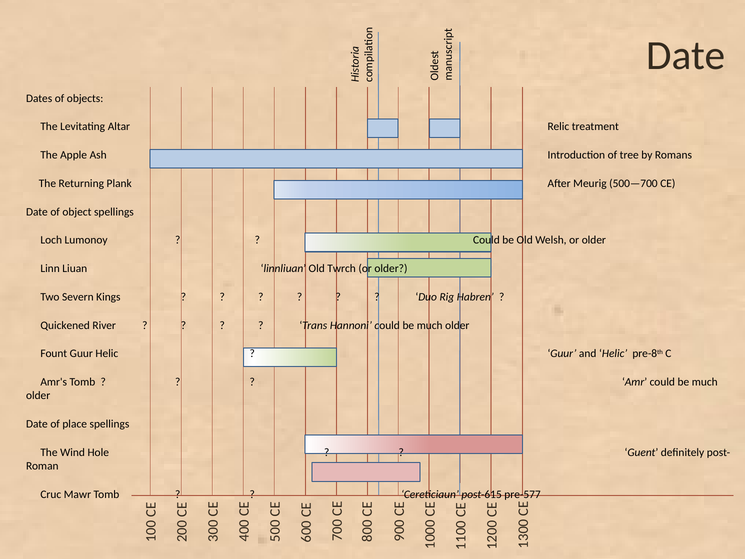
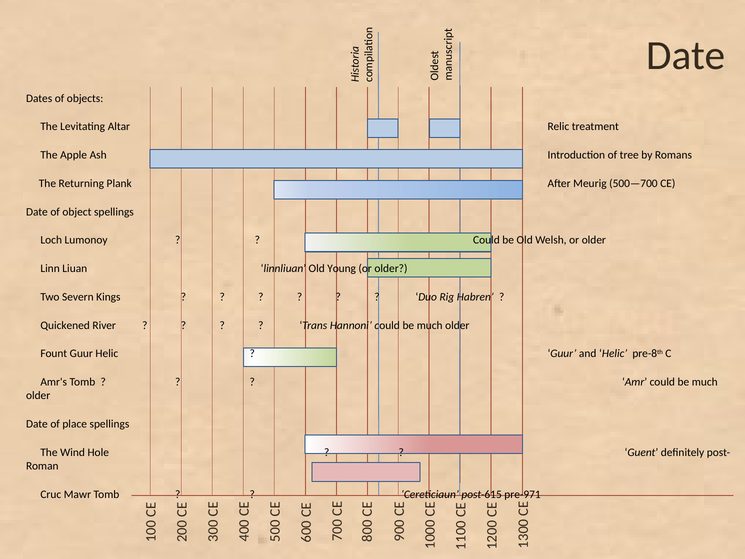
Twrch: Twrch -> Young
pre-577: pre-577 -> pre-971
